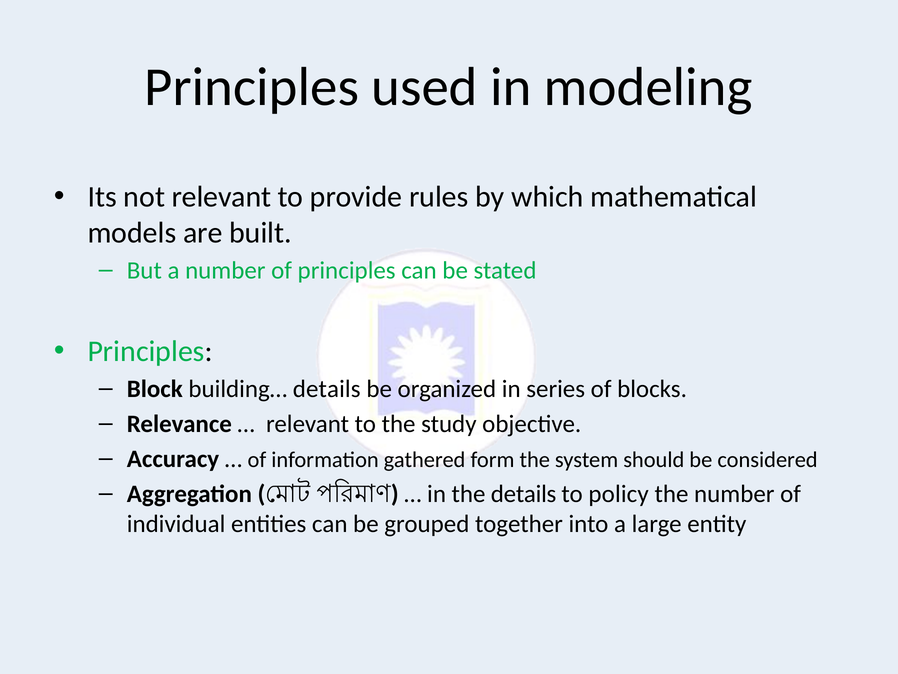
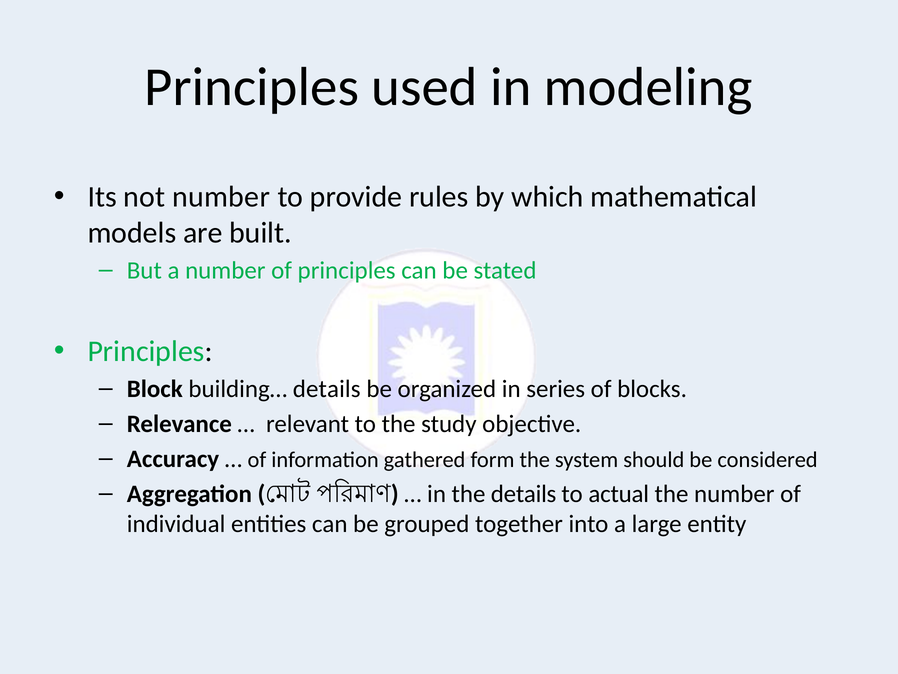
not relevant: relevant -> number
policy: policy -> actual
